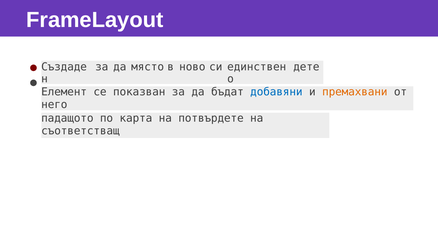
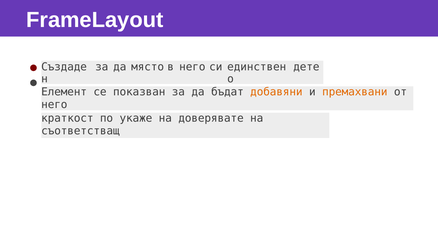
в ново: ново -> него
добавяни colour: blue -> orange
падащото: падащото -> краткост
карта: карта -> укаже
потвърдете: потвърдете -> доверявате
